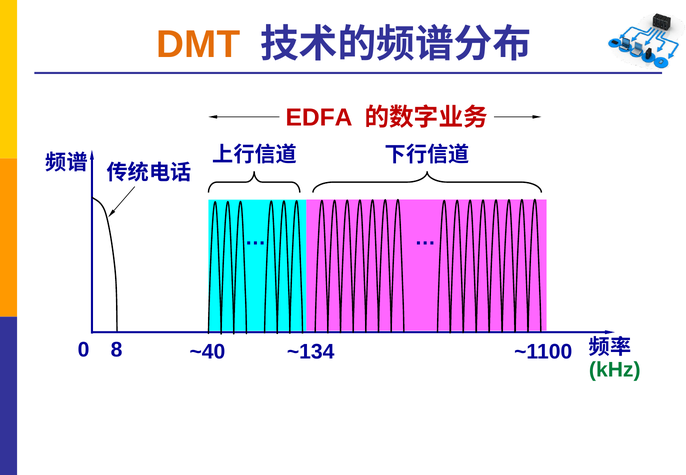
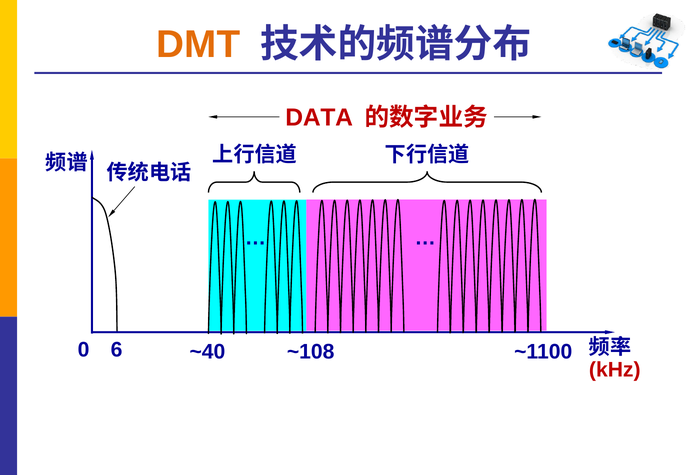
EDFA: EDFA -> DATA
8: 8 -> 6
~134: ~134 -> ~108
kHz colour: green -> red
